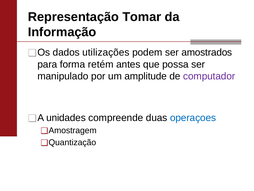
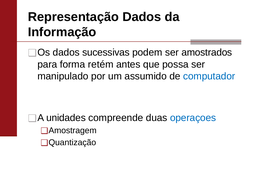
Representação Tomar: Tomar -> Dados
utilizações: utilizações -> sucessivas
amplitude: amplitude -> assumido
computador colour: purple -> blue
